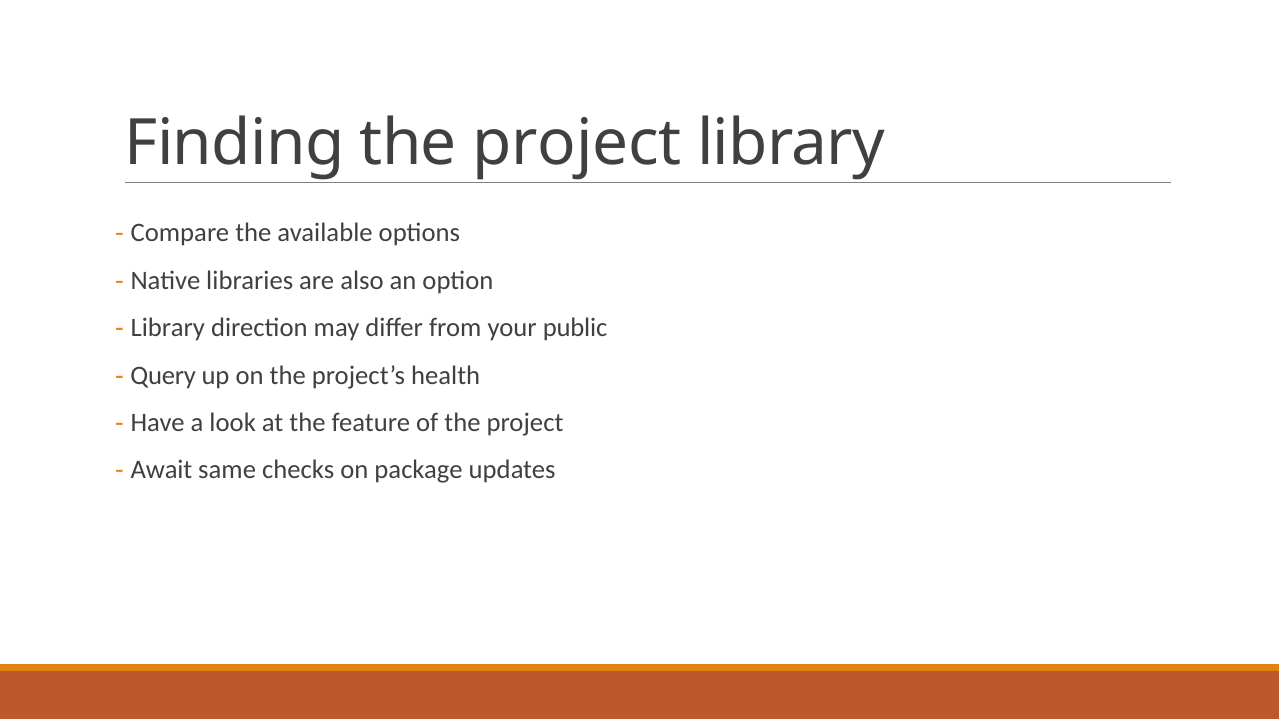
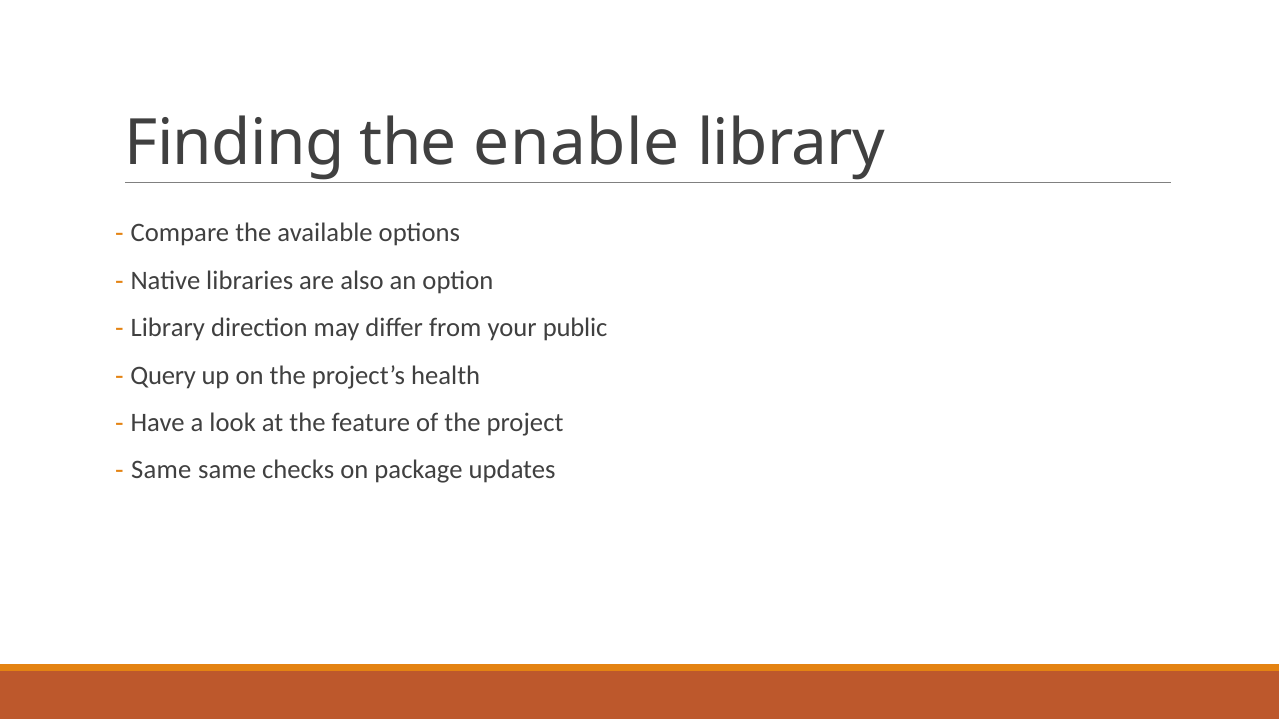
Finding the project: project -> enable
Await at (161, 470): Await -> Same
